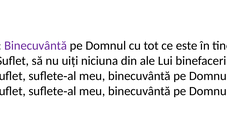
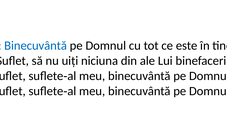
Binecuvântă at (36, 45) colour: purple -> blue
